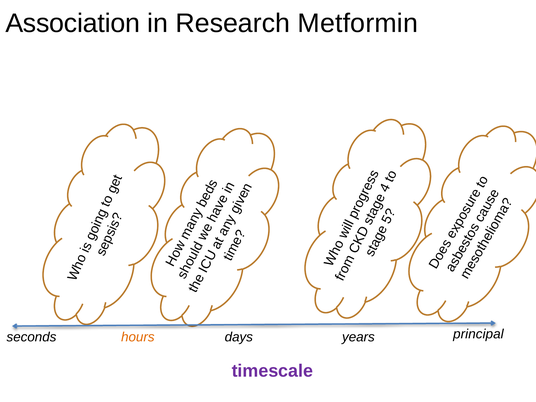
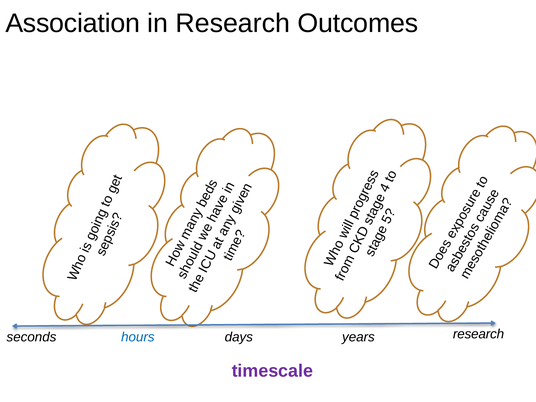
Metformin: Metformin -> Outcomes
principal at (478, 334): principal -> research
hours colour: orange -> blue
